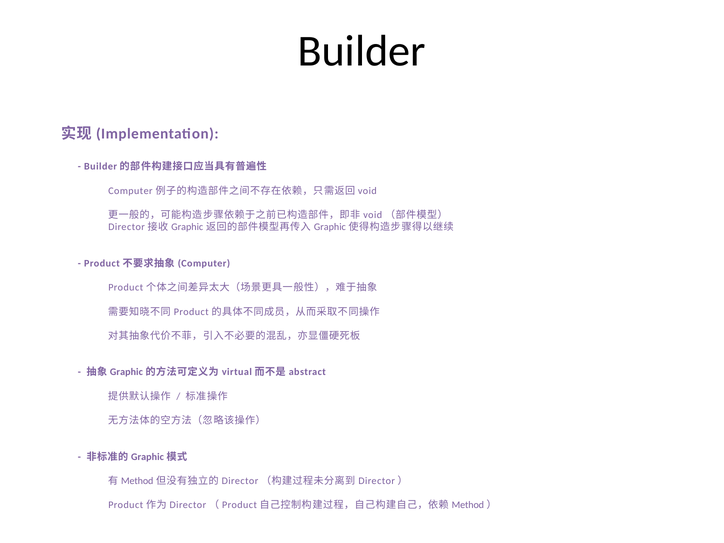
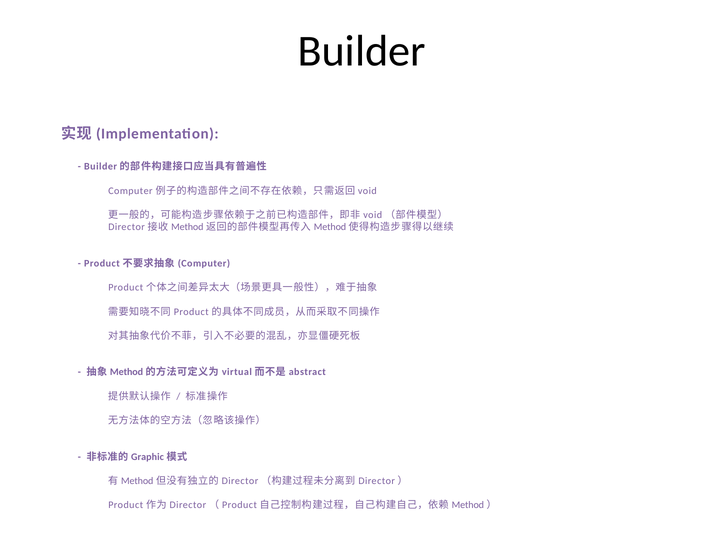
Graphic at (187, 227): Graphic -> Method
Graphic at (330, 227): Graphic -> Method
Graphic at (126, 372): Graphic -> Method
